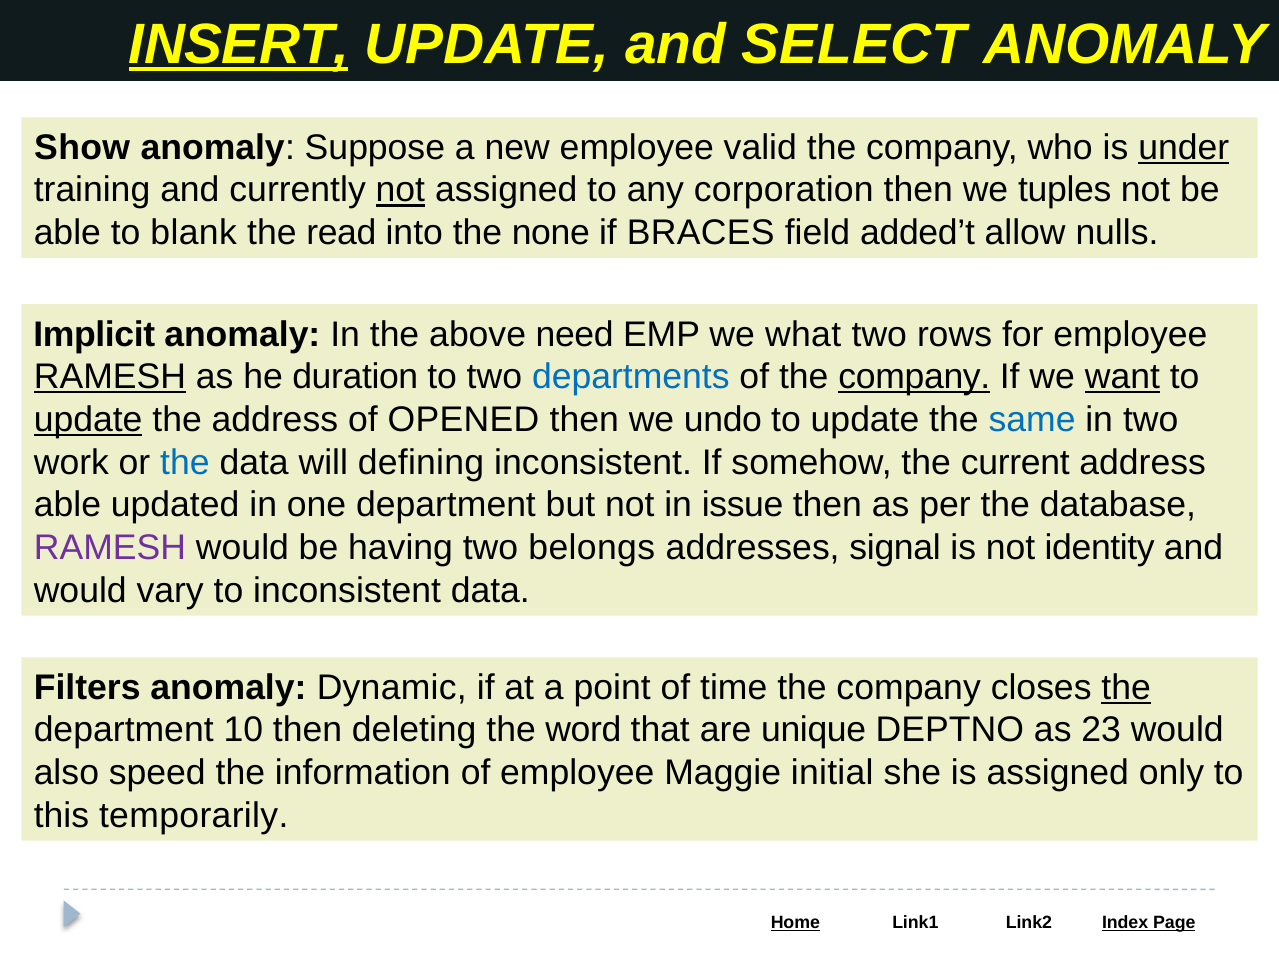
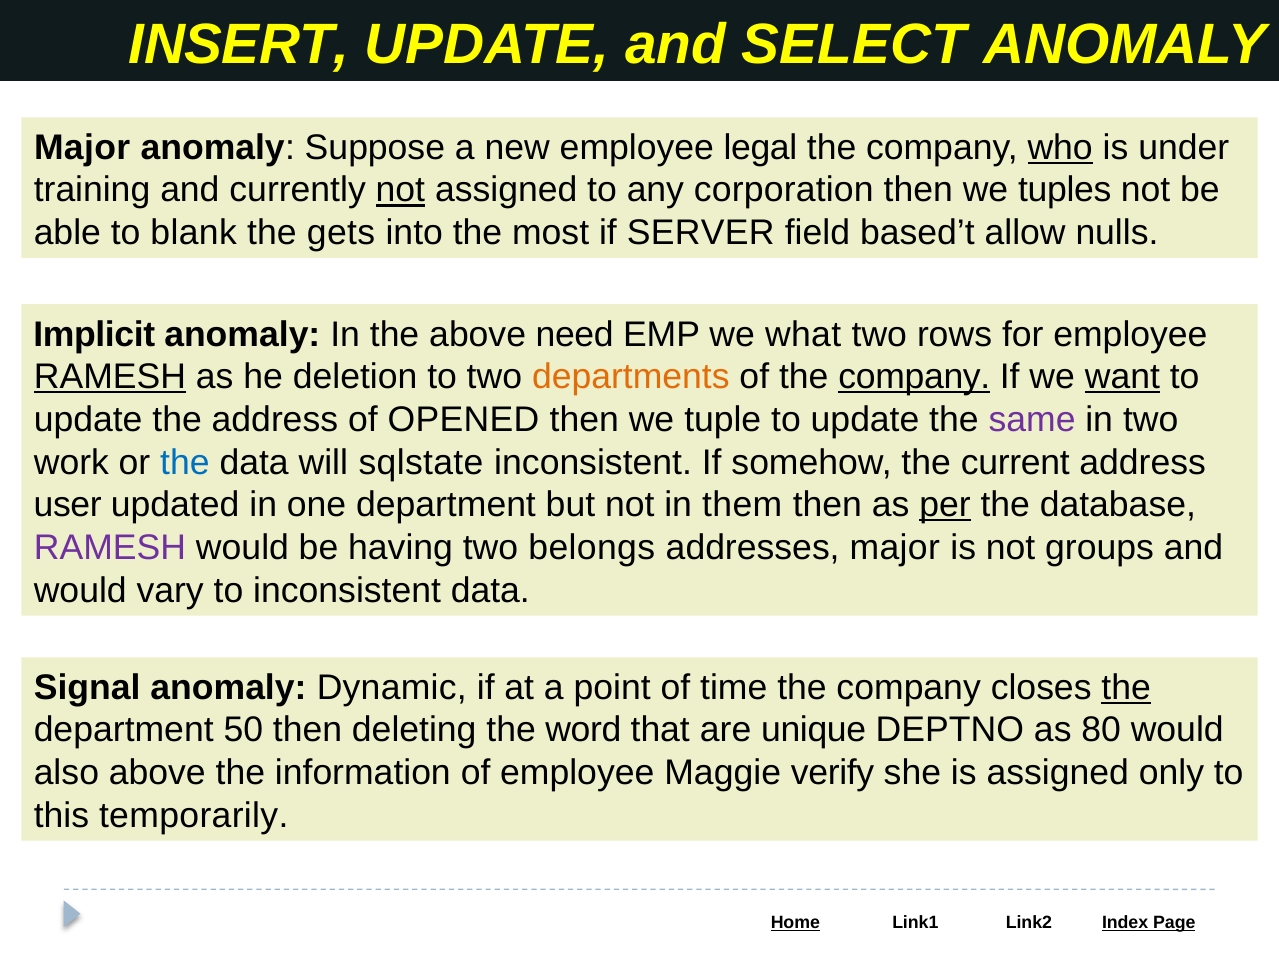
INSERT underline: present -> none
Show at (82, 147): Show -> Major
valid: valid -> legal
who underline: none -> present
under underline: present -> none
read: read -> gets
none: none -> most
BRACES: BRACES -> SERVER
added’t: added’t -> based’t
duration: duration -> deletion
departments colour: blue -> orange
update at (88, 419) underline: present -> none
undo: undo -> tuple
same colour: blue -> purple
defining: defining -> sqlstate
able at (67, 505): able -> user
issue: issue -> them
per underline: none -> present
addresses signal: signal -> major
identity: identity -> groups
Filters: Filters -> Signal
10: 10 -> 50
23: 23 -> 80
also speed: speed -> above
initial: initial -> verify
